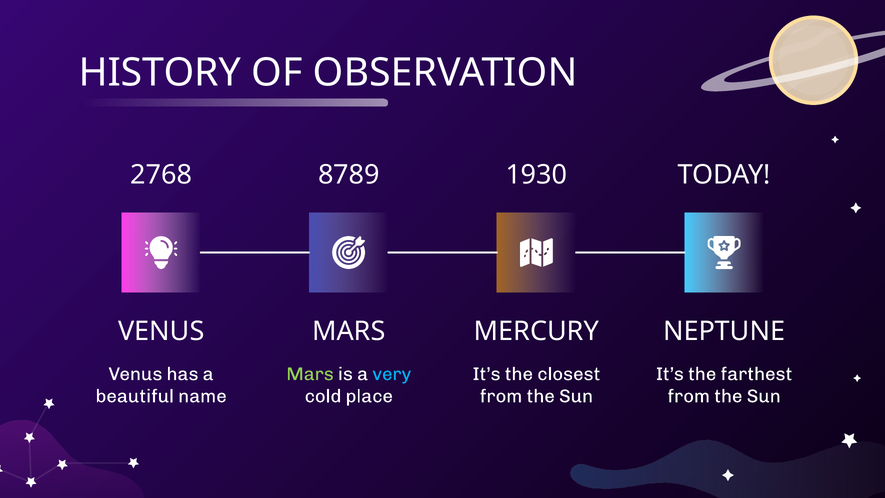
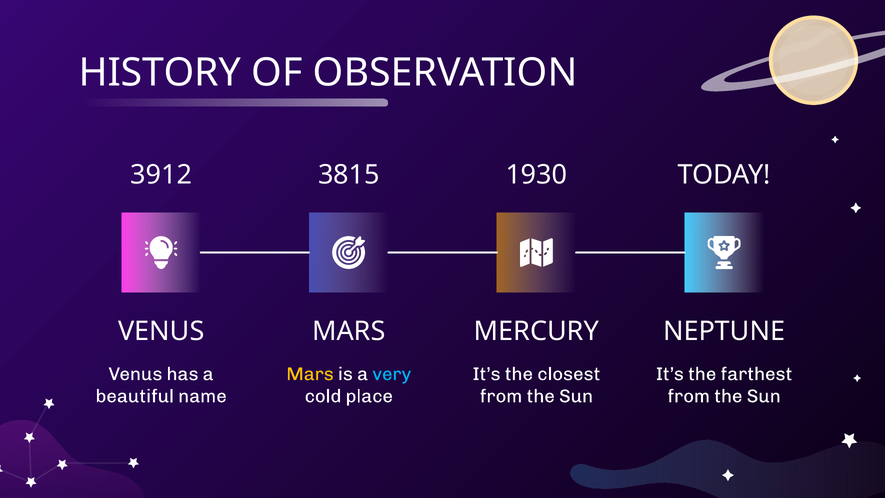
2768: 2768 -> 3912
8789: 8789 -> 3815
Mars at (310, 374) colour: light green -> yellow
